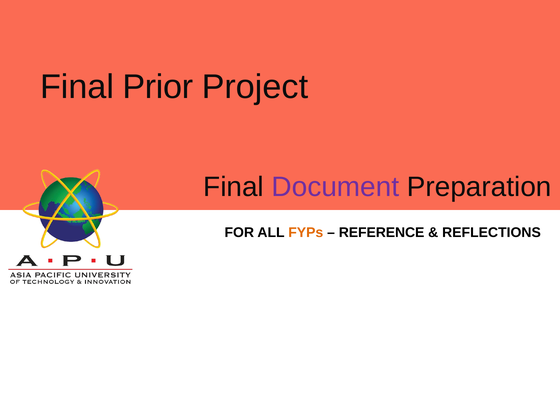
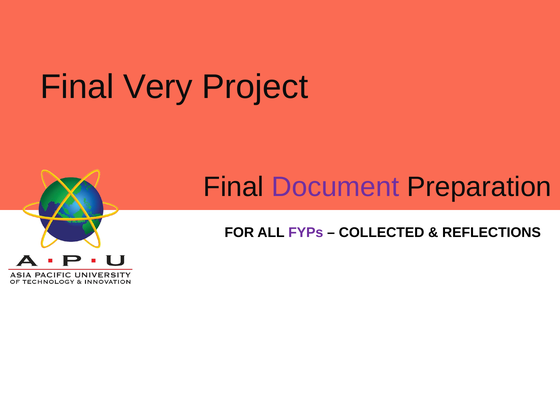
Prior: Prior -> Very
FYPs colour: orange -> purple
REFERENCE: REFERENCE -> COLLECTED
